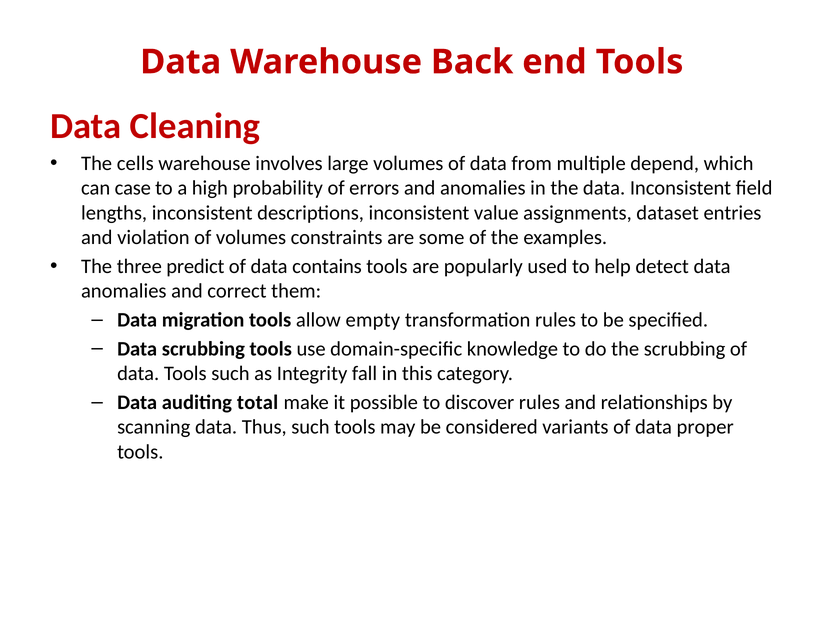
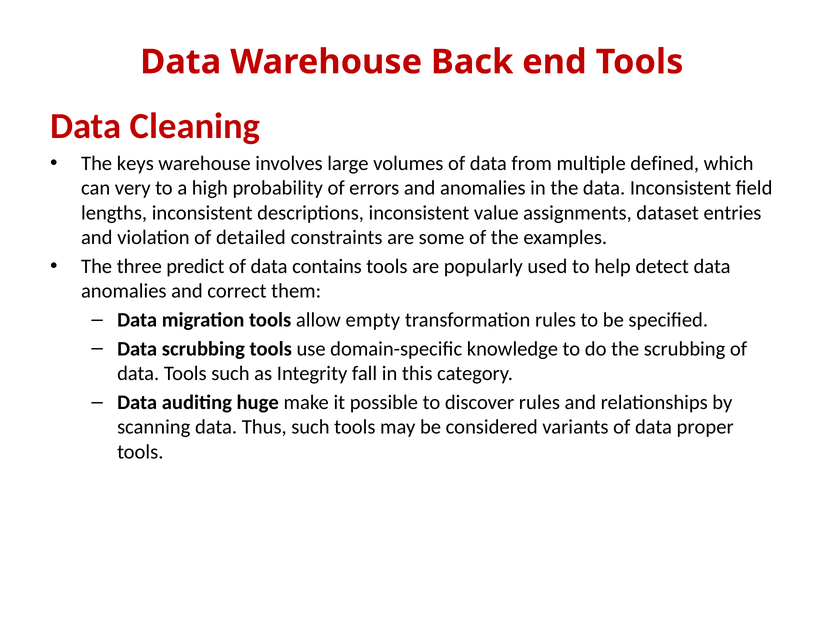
cells: cells -> keys
depend: depend -> defined
case: case -> very
of volumes: volumes -> detailed
total: total -> huge
